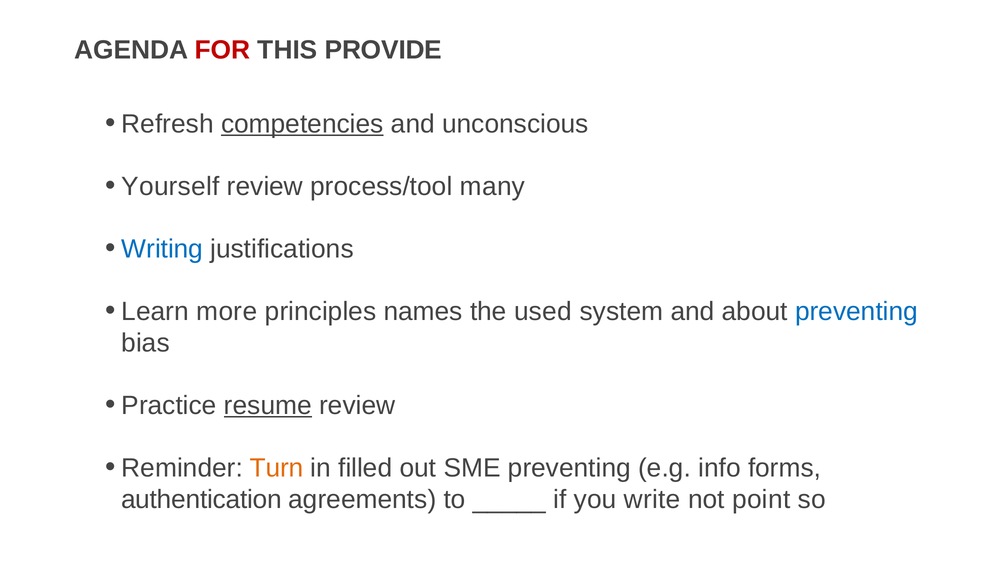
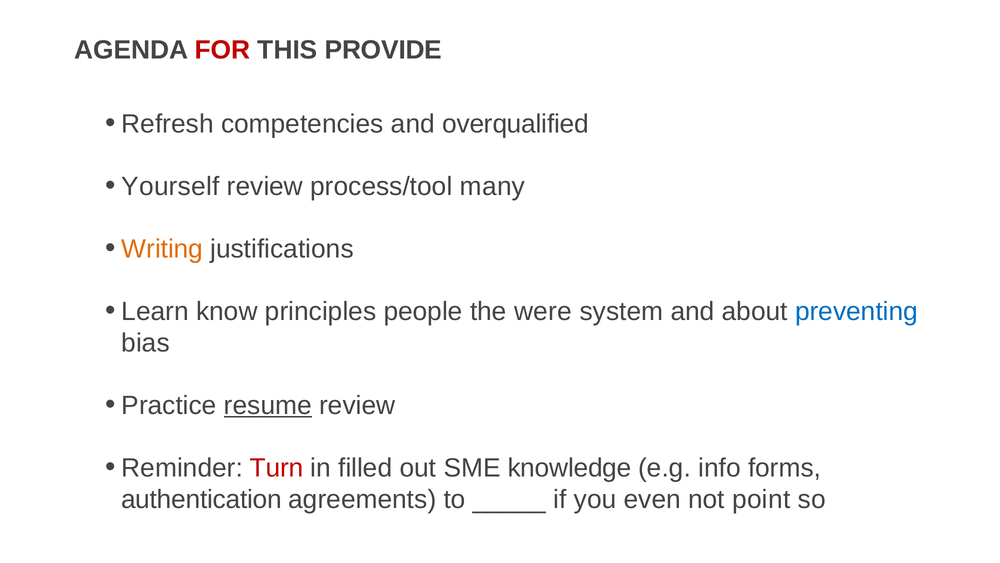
competencies underline: present -> none
unconscious: unconscious -> overqualified
Writing colour: blue -> orange
more: more -> know
names: names -> people
used: used -> were
Turn colour: orange -> red
SME preventing: preventing -> knowledge
write: write -> even
